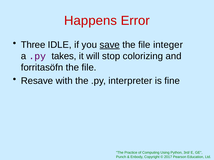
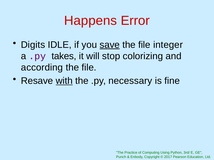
Three: Three -> Digits
forritasöfn: forritasöfn -> according
with underline: none -> present
interpreter: interpreter -> necessary
